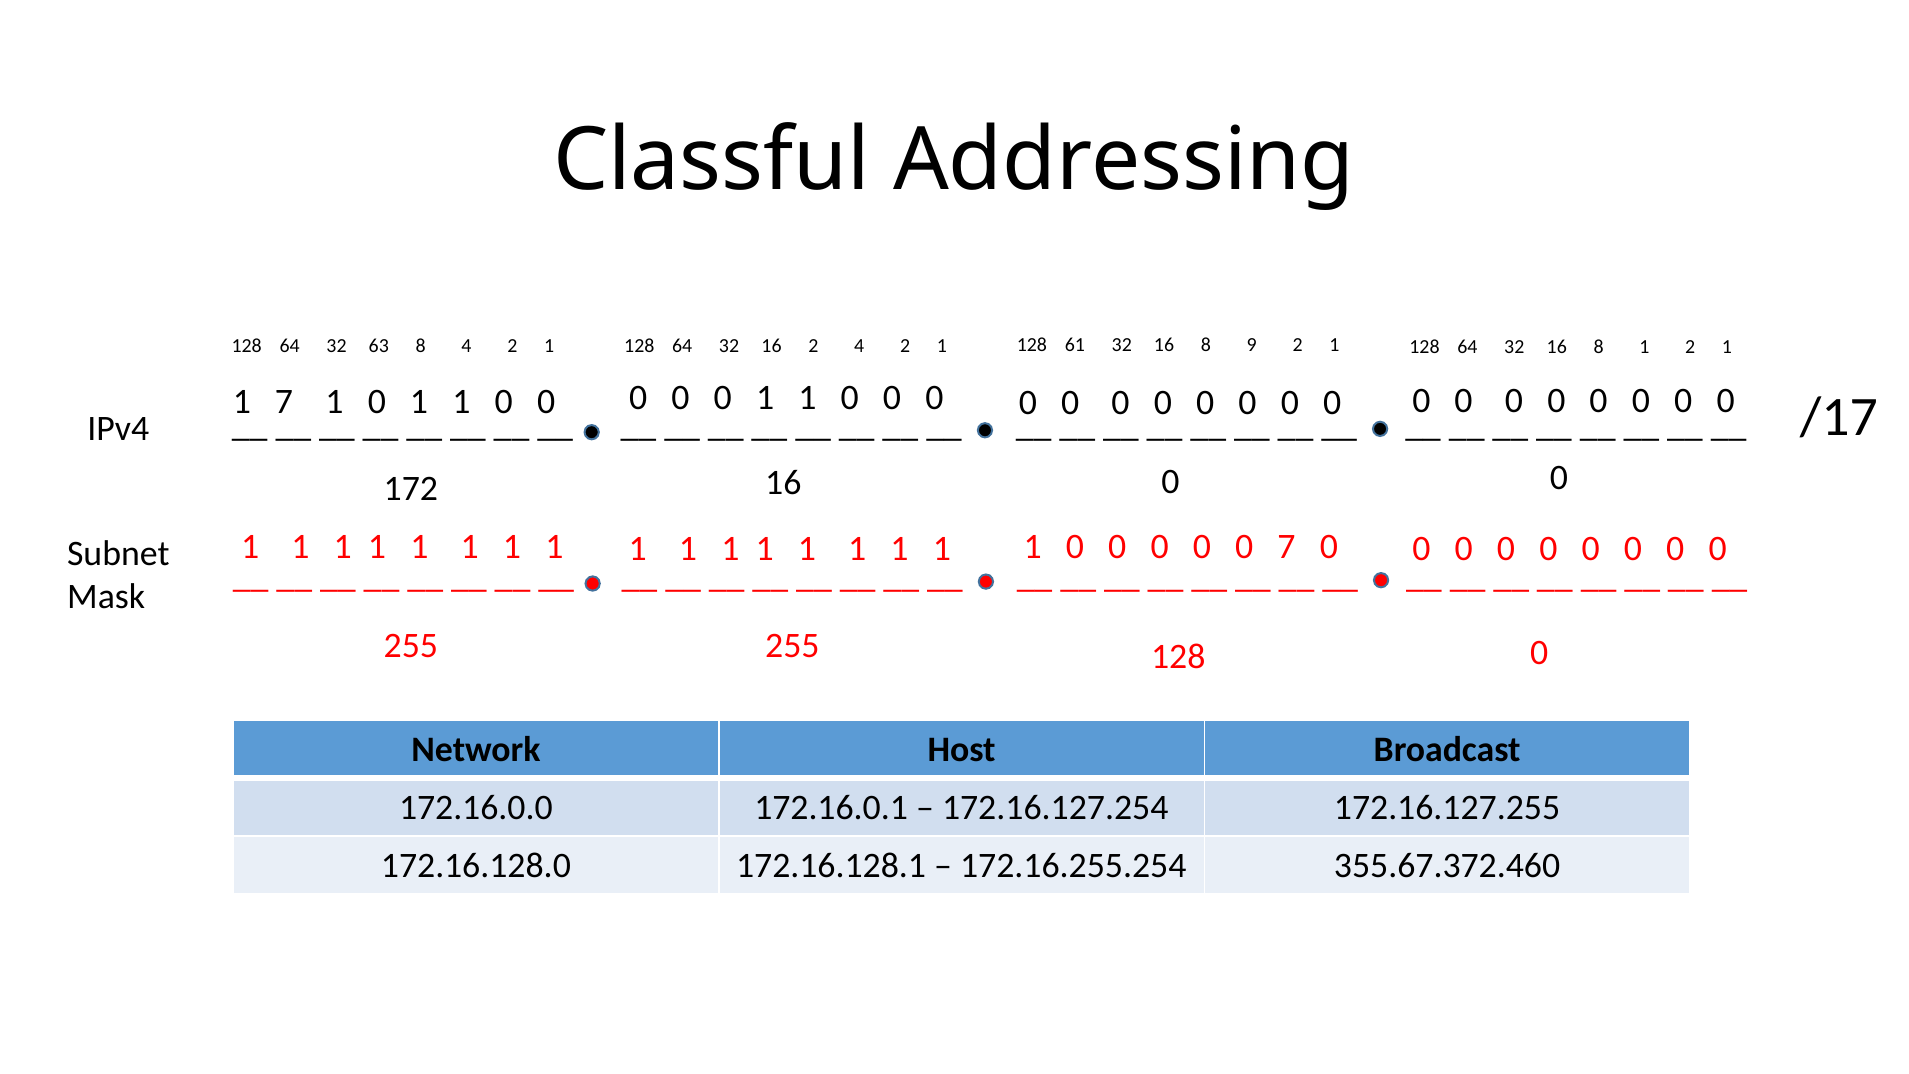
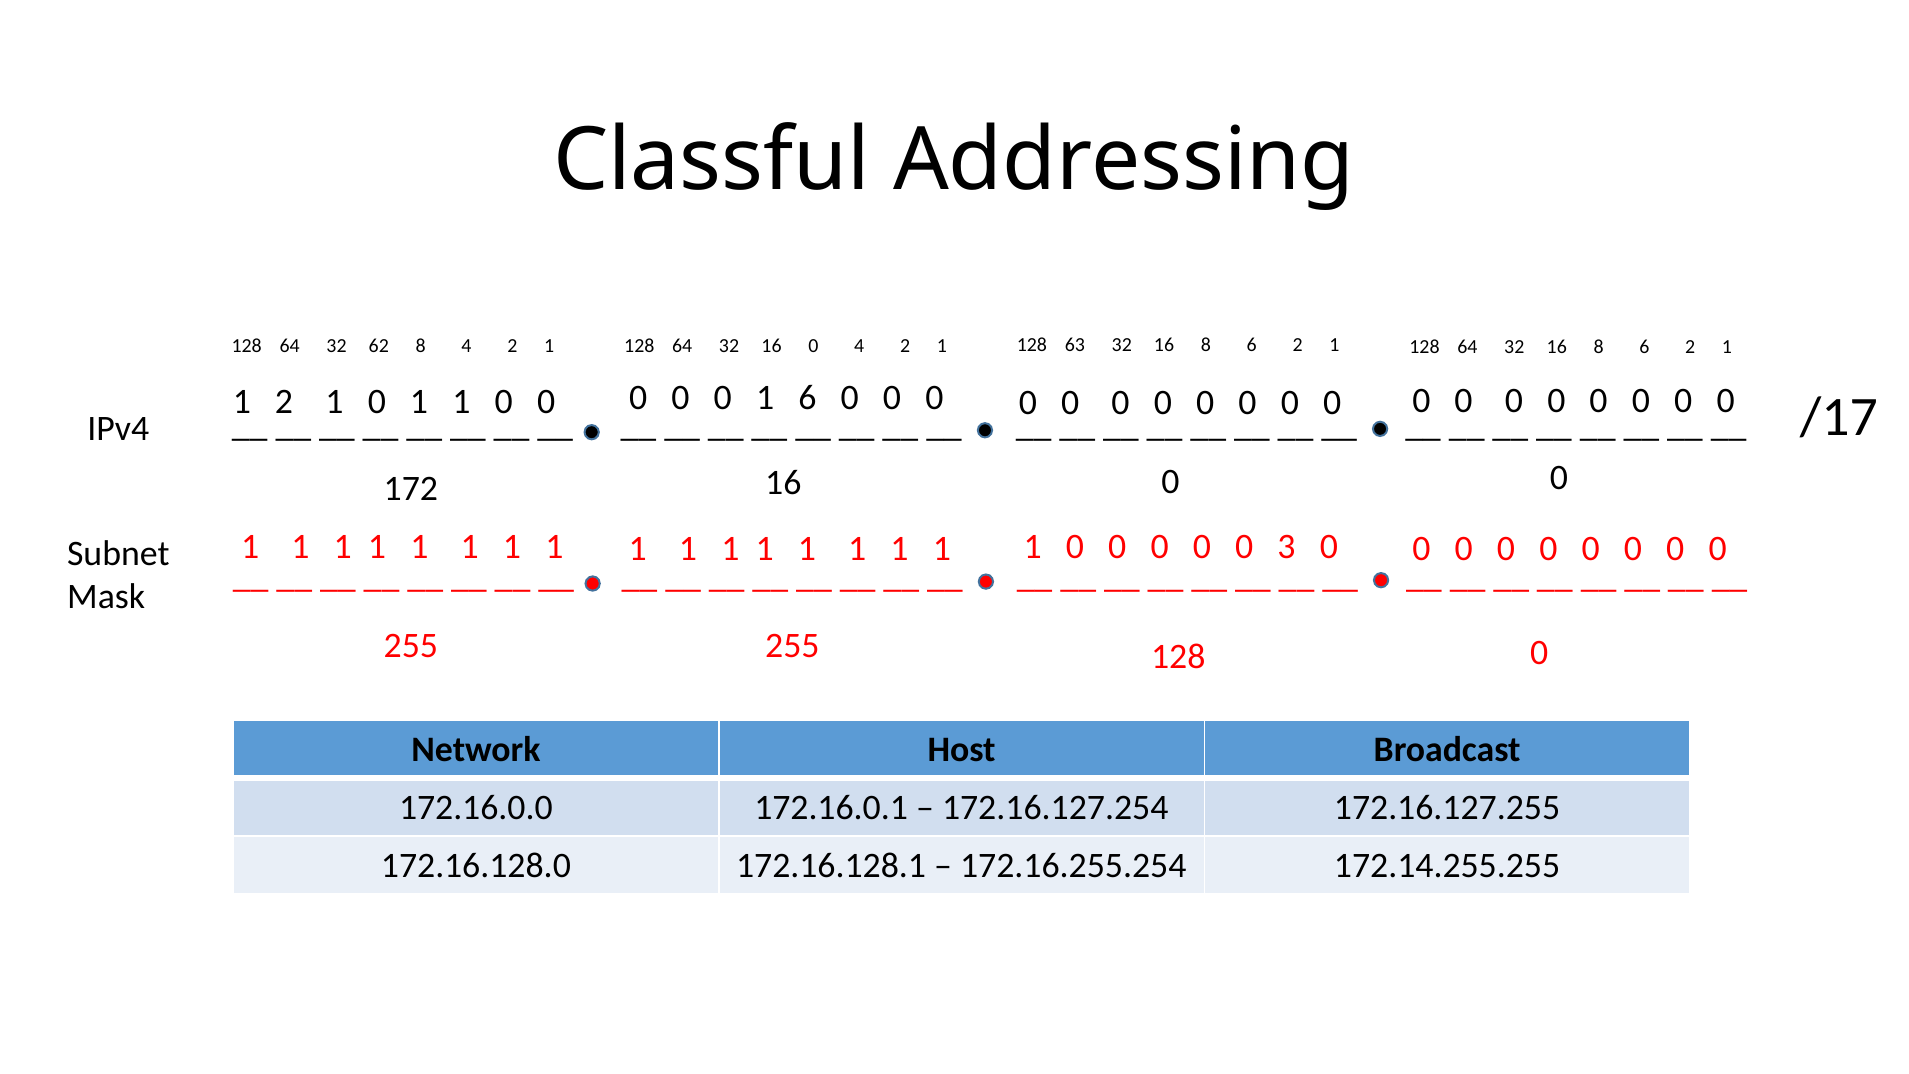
63: 63 -> 62
32 16 2: 2 -> 0
61: 61 -> 63
9 at (1252, 345): 9 -> 6
1 at (1644, 347): 1 -> 6
1 at (807, 398): 1 -> 6
1 7: 7 -> 2
0 7: 7 -> 3
355.67.372.460: 355.67.372.460 -> 172.14.255.255
